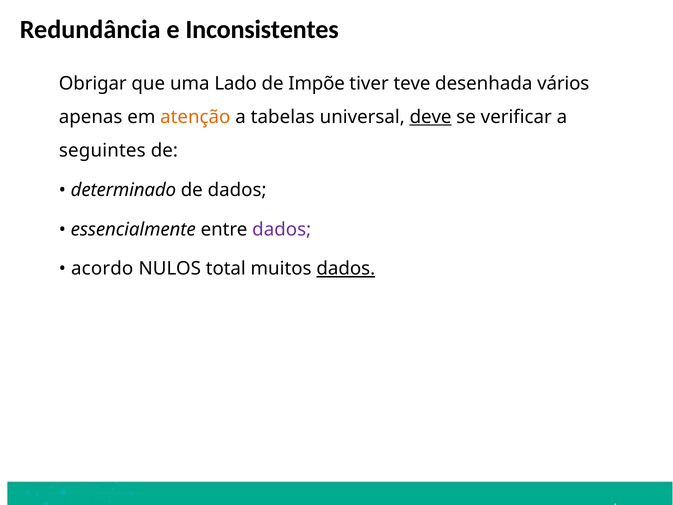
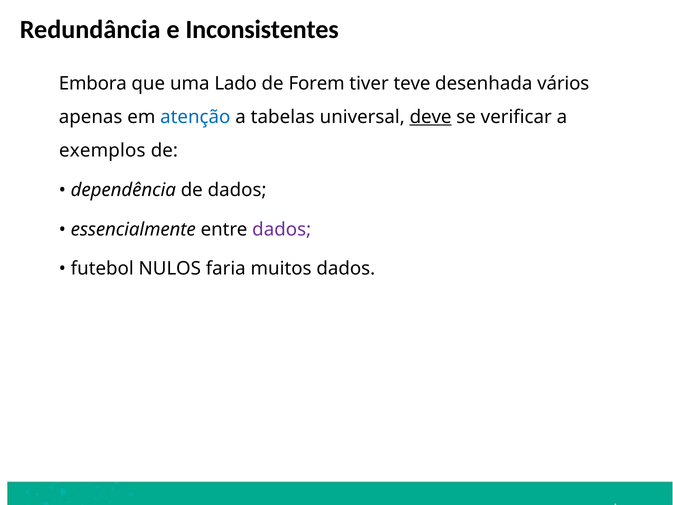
Obrigar: Obrigar -> Embora
Impõe: Impõe -> Forem
atenção colour: orange -> blue
seguintes: seguintes -> exemplos
determinado: determinado -> dependência
acordo: acordo -> futebol
total: total -> faria
dados at (346, 269) underline: present -> none
